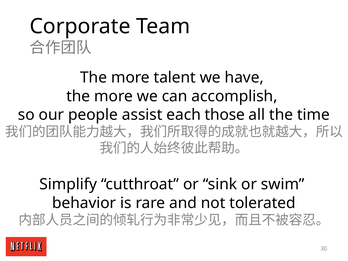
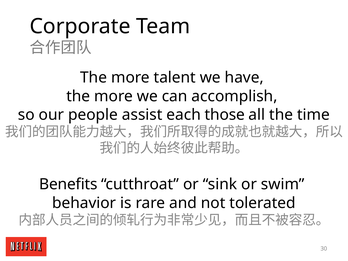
Simplify: Simplify -> Benefits
